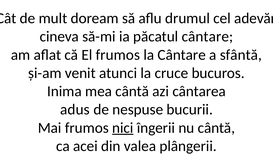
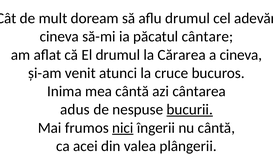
El frumos: frumos -> drumul
la Cântare: Cântare -> Cărarea
a sfântă: sfântă -> cineva
bucurii underline: none -> present
